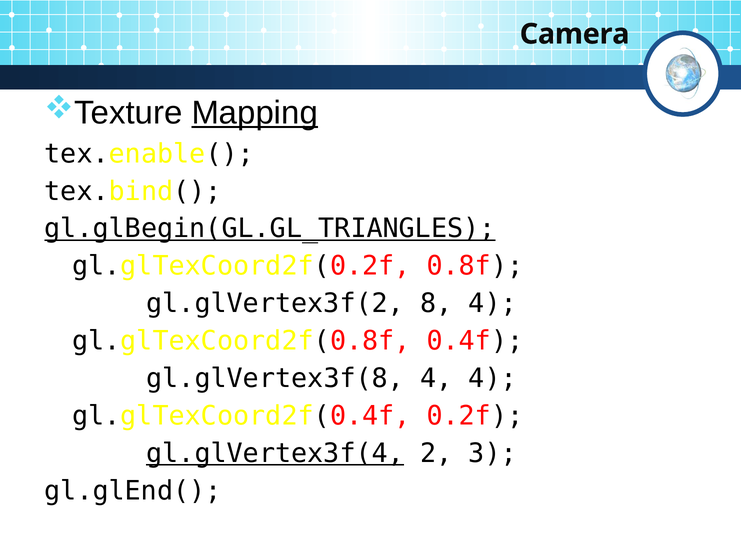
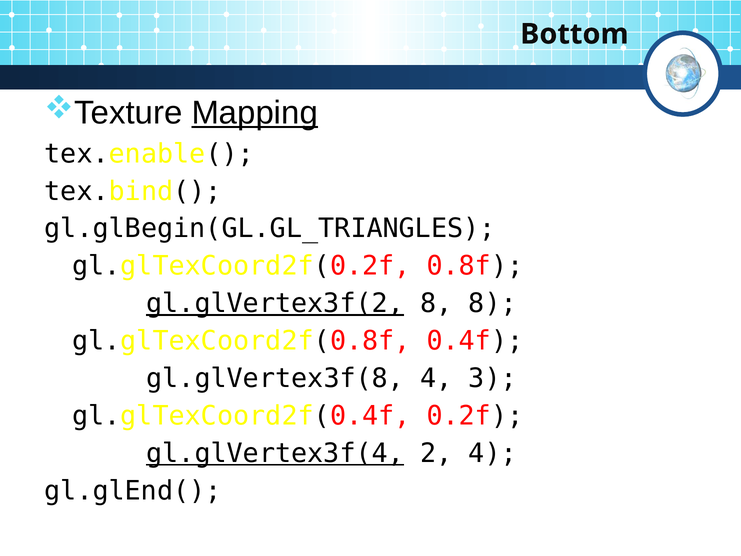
Camera: Camera -> Bottom
gl.glBegin(GL.GL_TRIANGLES underline: present -> none
gl.glVertex3f(2 underline: none -> present
8 4: 4 -> 8
4 4: 4 -> 3
2 3: 3 -> 4
